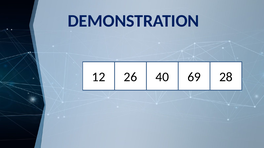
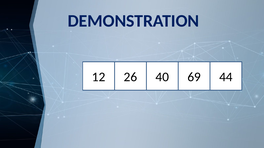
28: 28 -> 44
